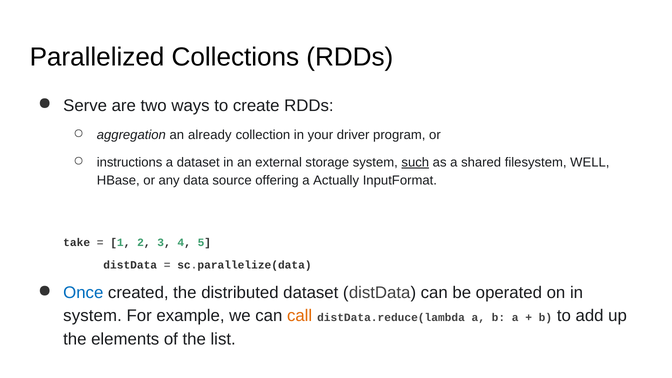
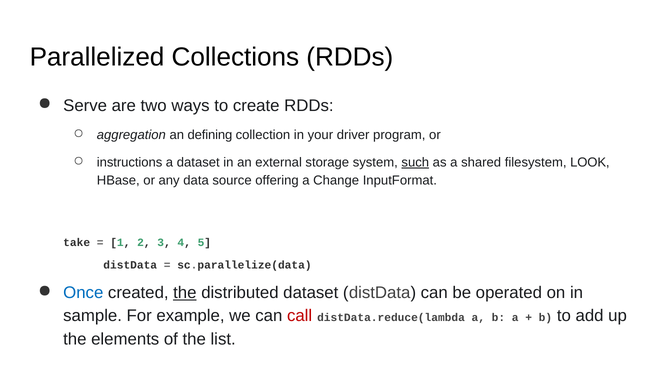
already: already -> defining
WELL: WELL -> LOOK
Actually: Actually -> Change
the at (185, 293) underline: none -> present
system at (93, 316): system -> sample
call colour: orange -> red
